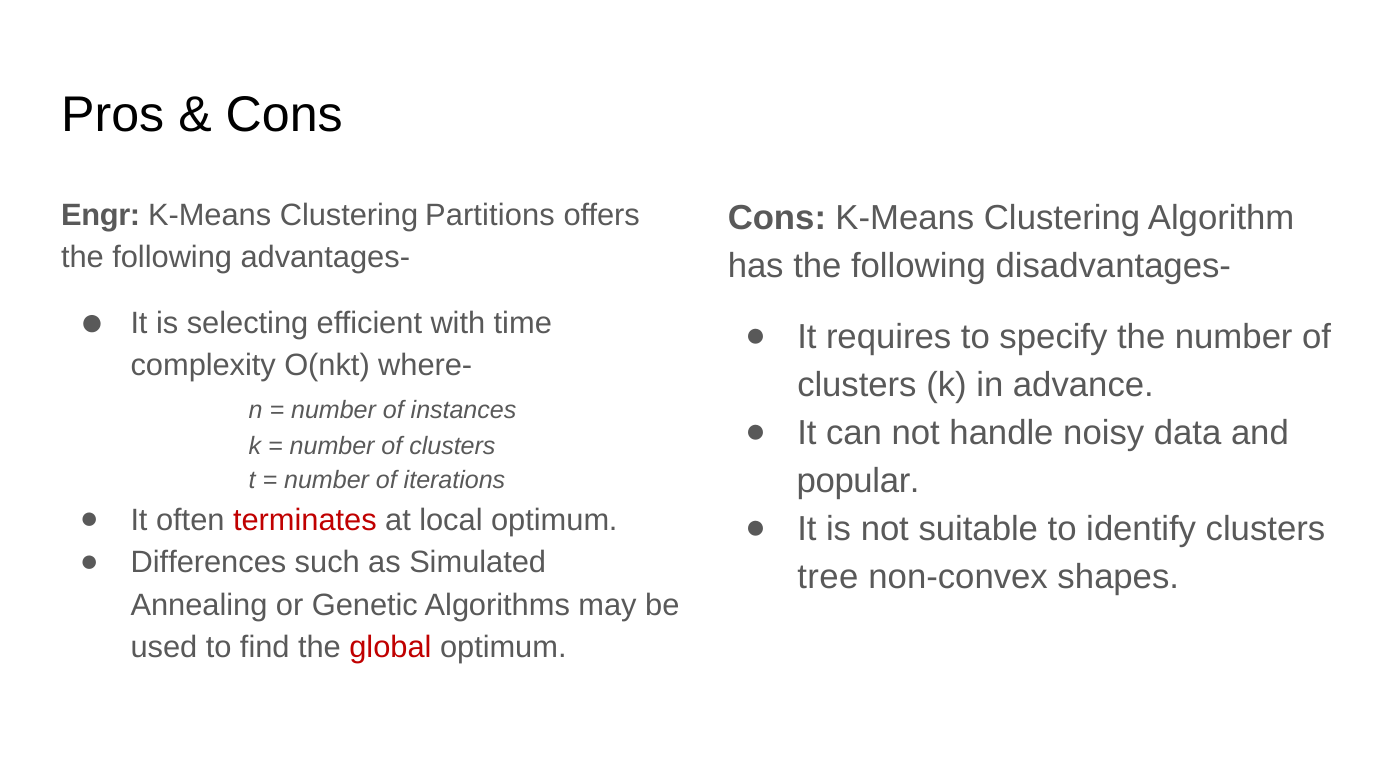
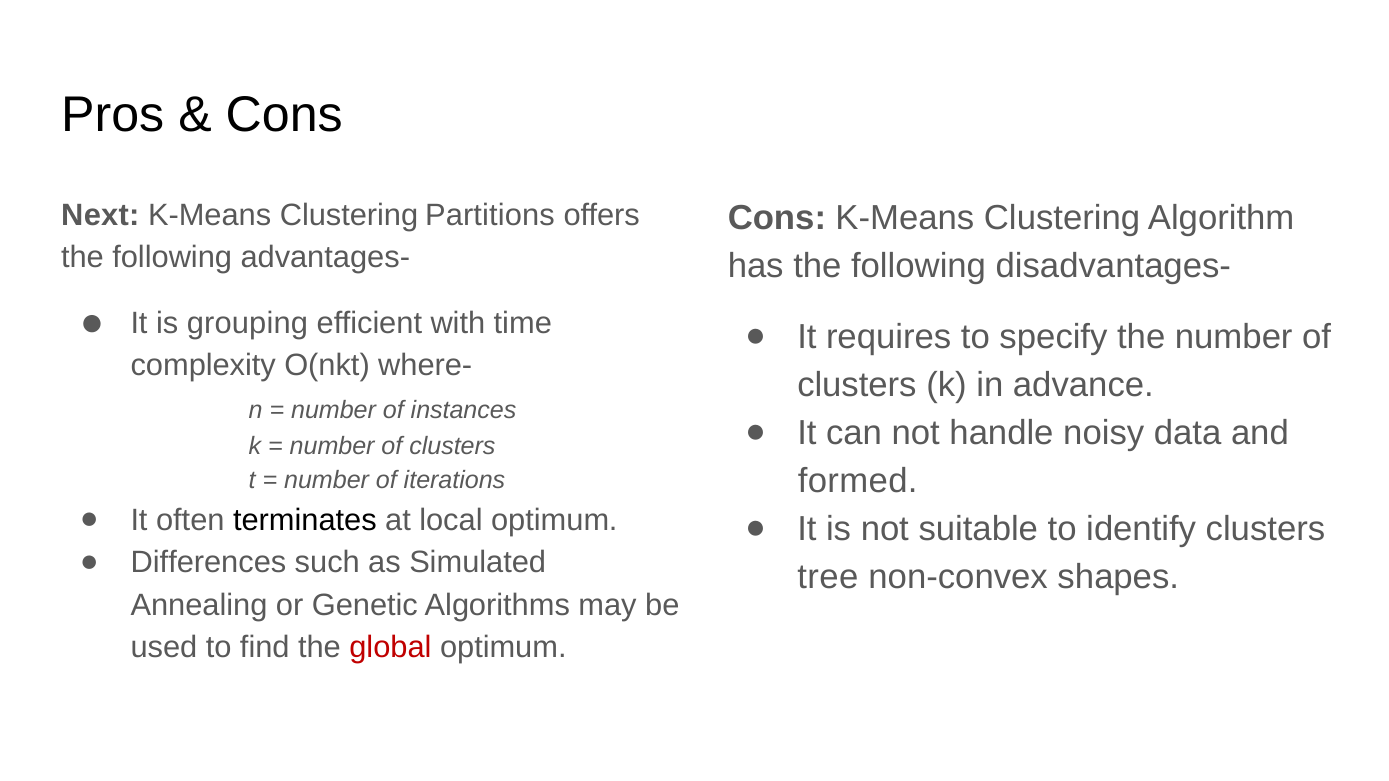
Engr: Engr -> Next
selecting: selecting -> grouping
popular: popular -> formed
terminates colour: red -> black
